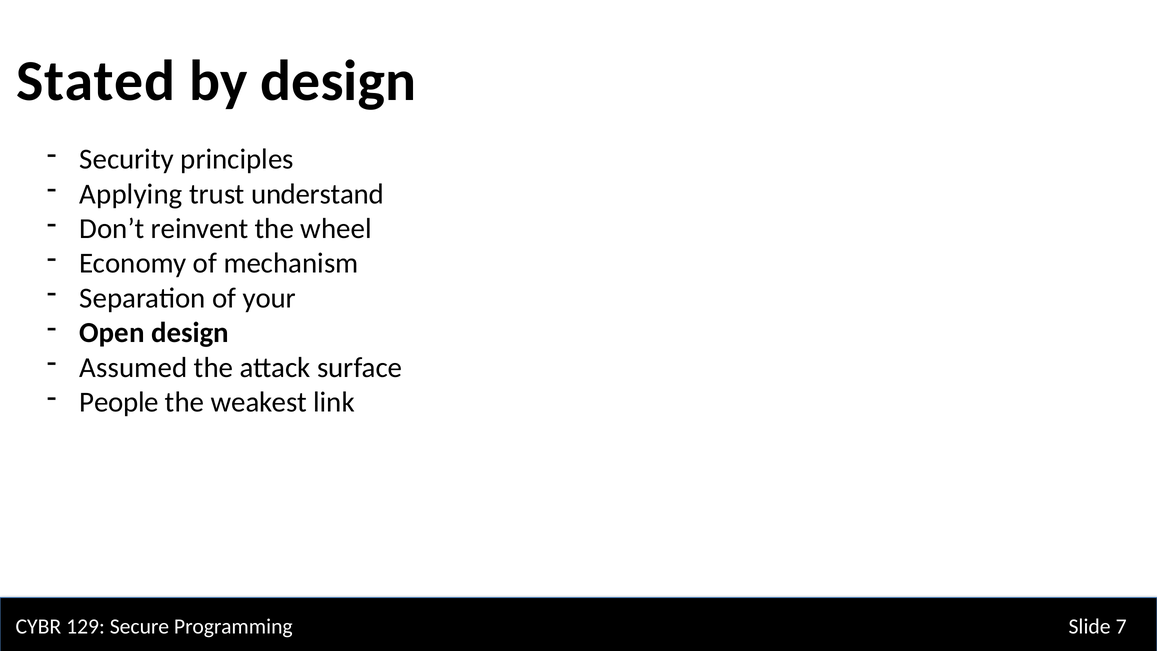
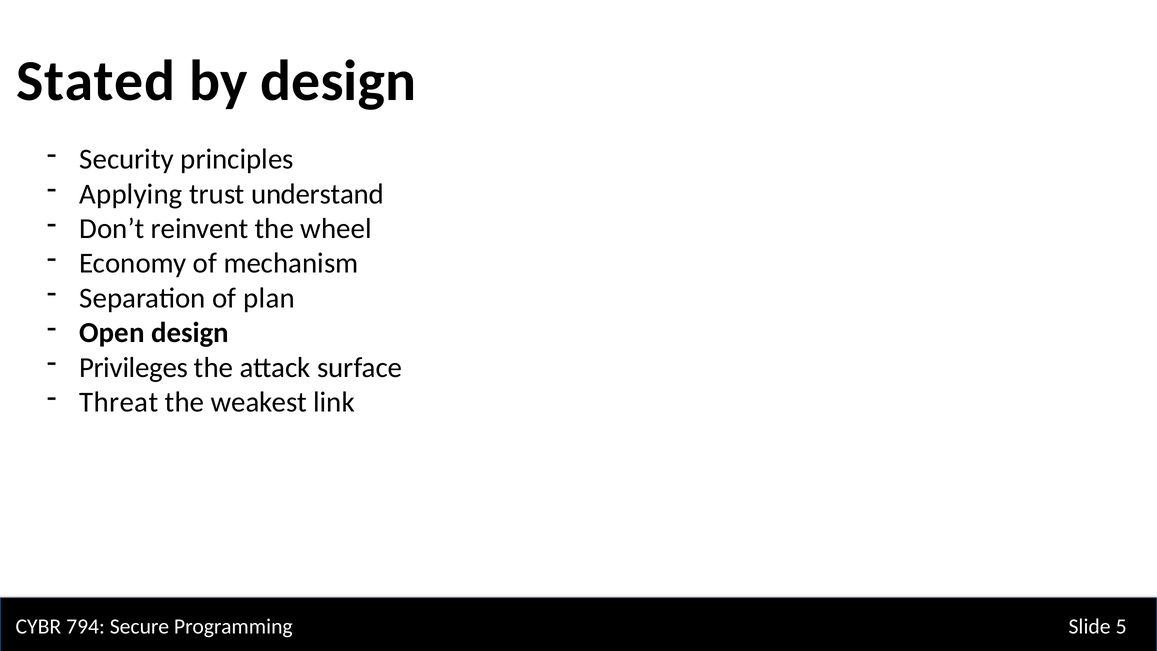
your: your -> plan
Assumed: Assumed -> Privileges
People: People -> Threat
129: 129 -> 794
7: 7 -> 5
